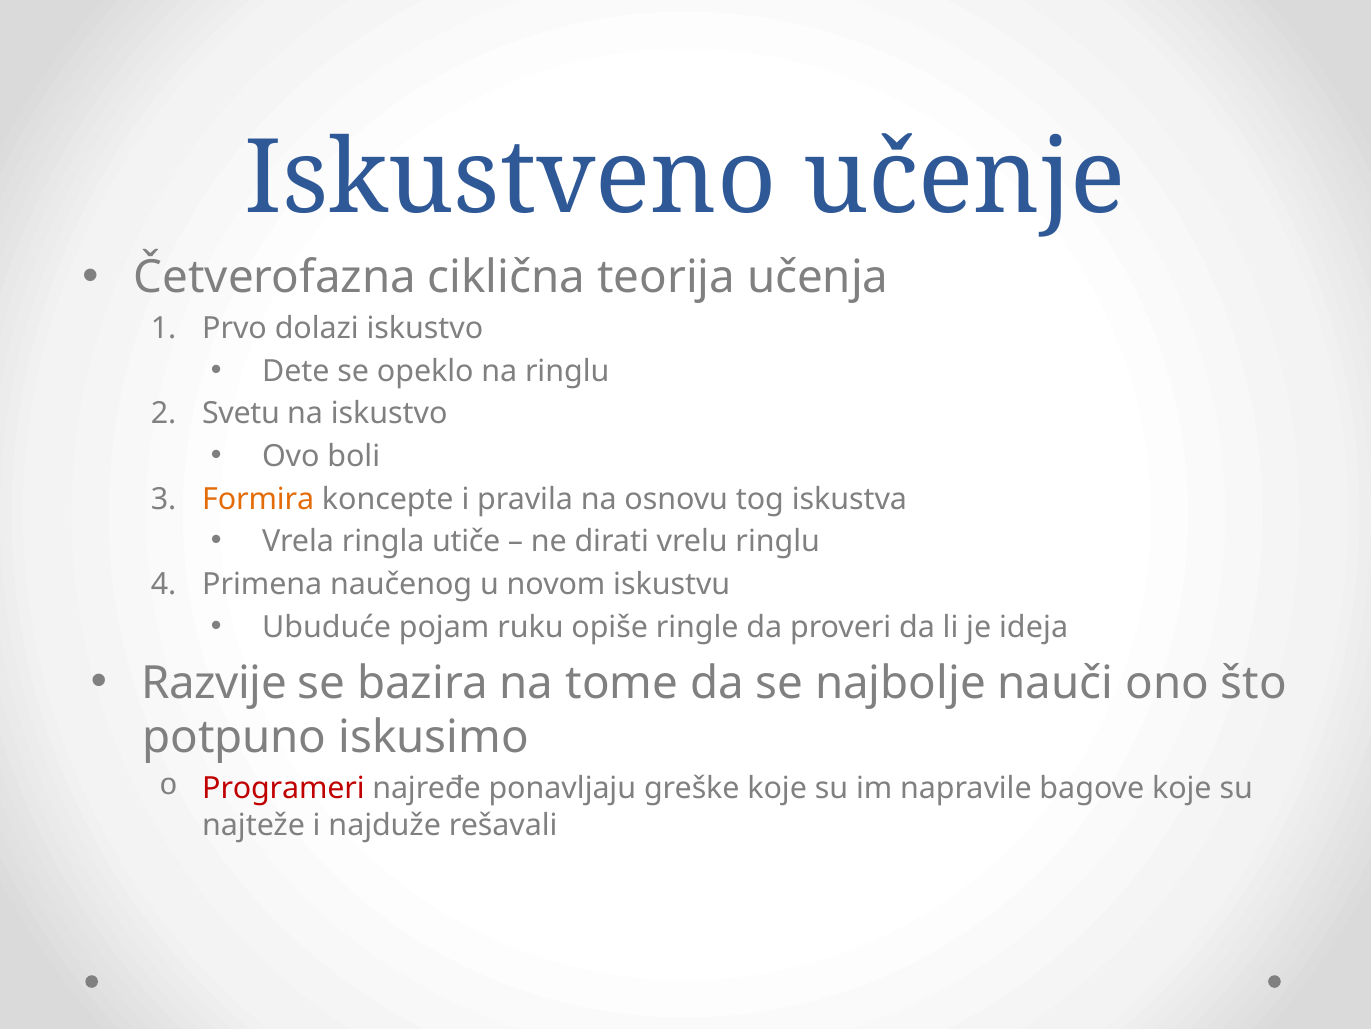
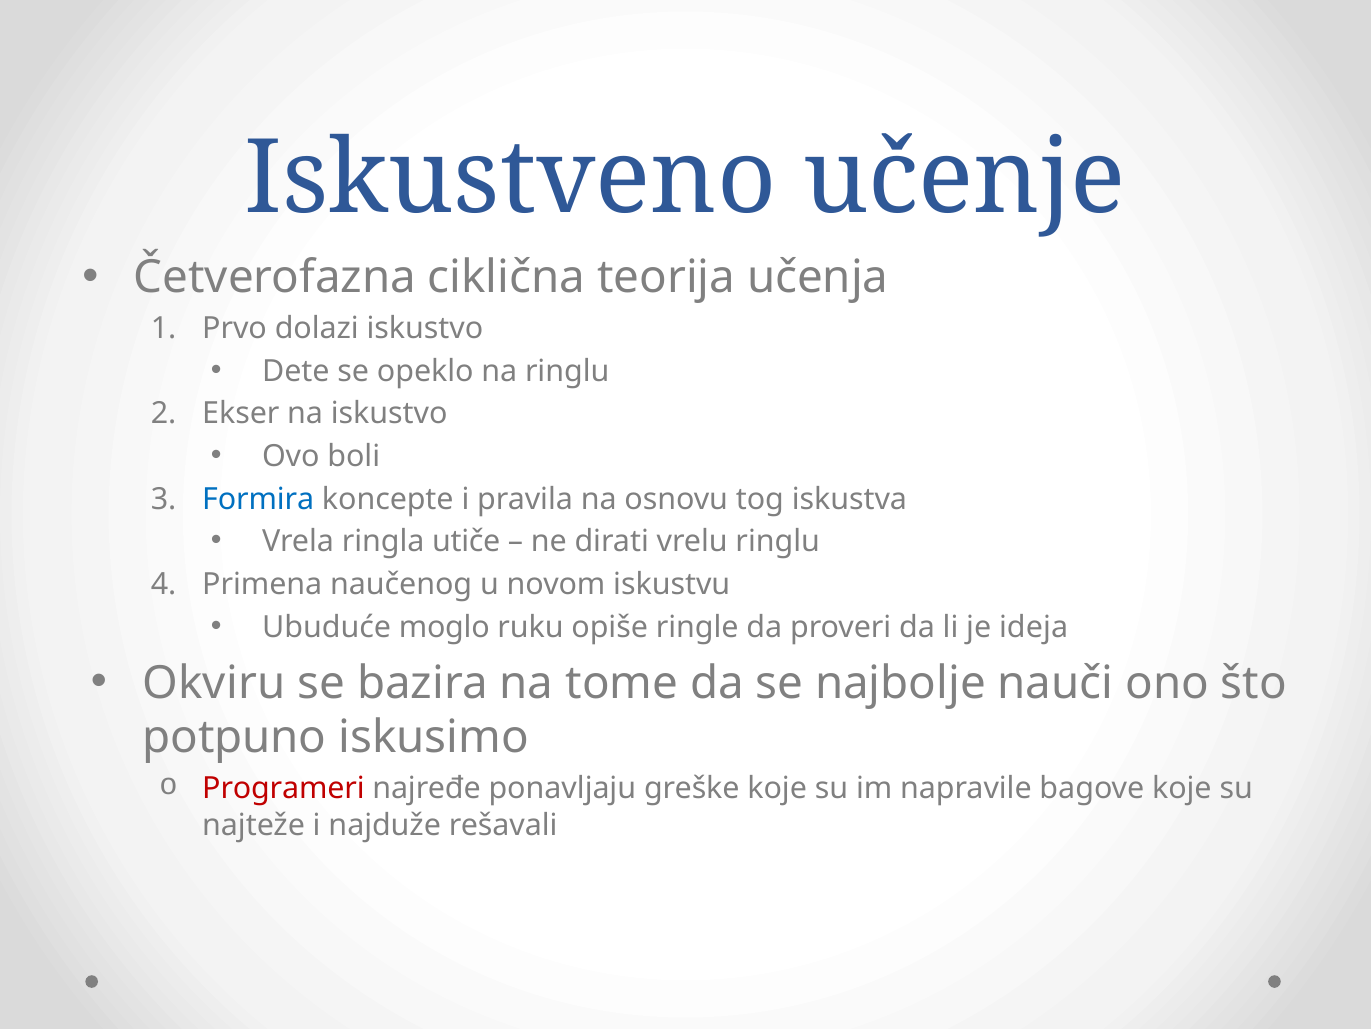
Svetu: Svetu -> Ekser
Formira colour: orange -> blue
pojam: pojam -> moglo
Razvije: Razvije -> Okviru
